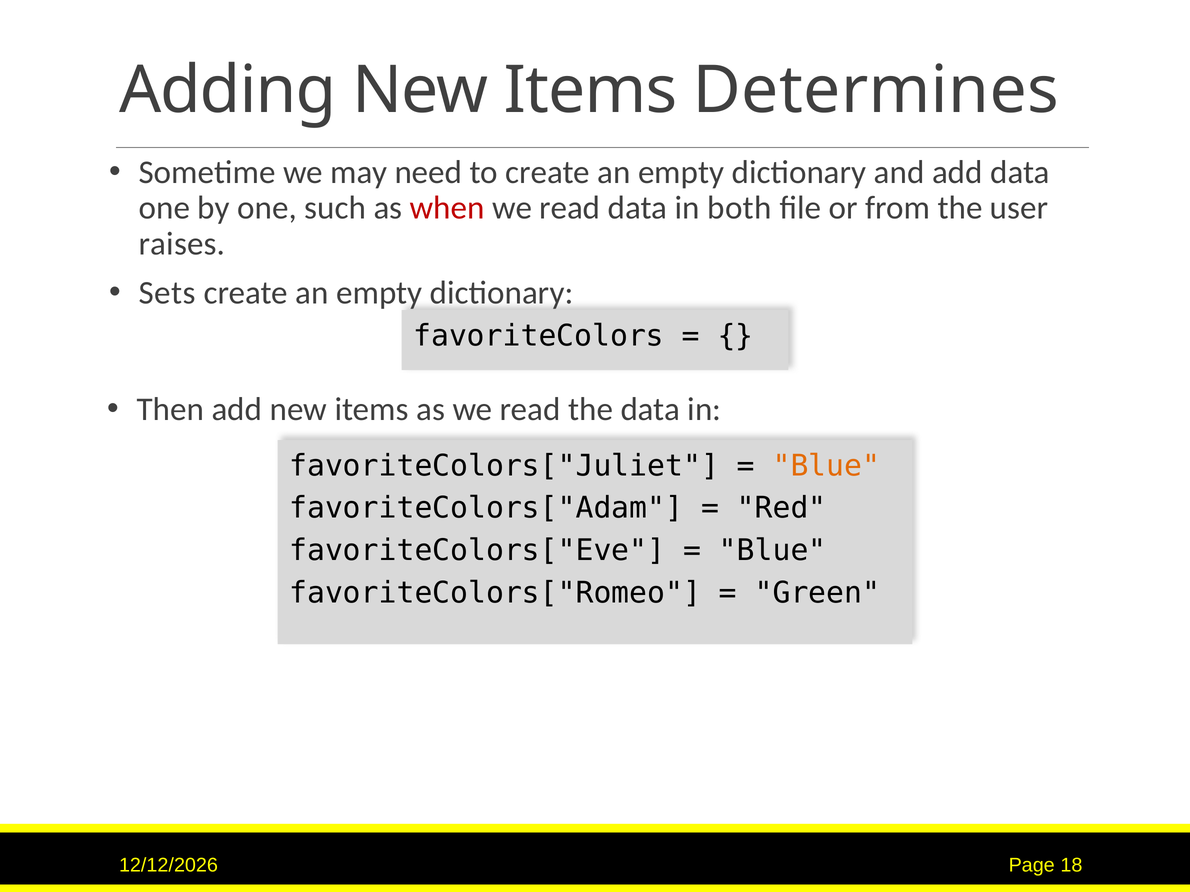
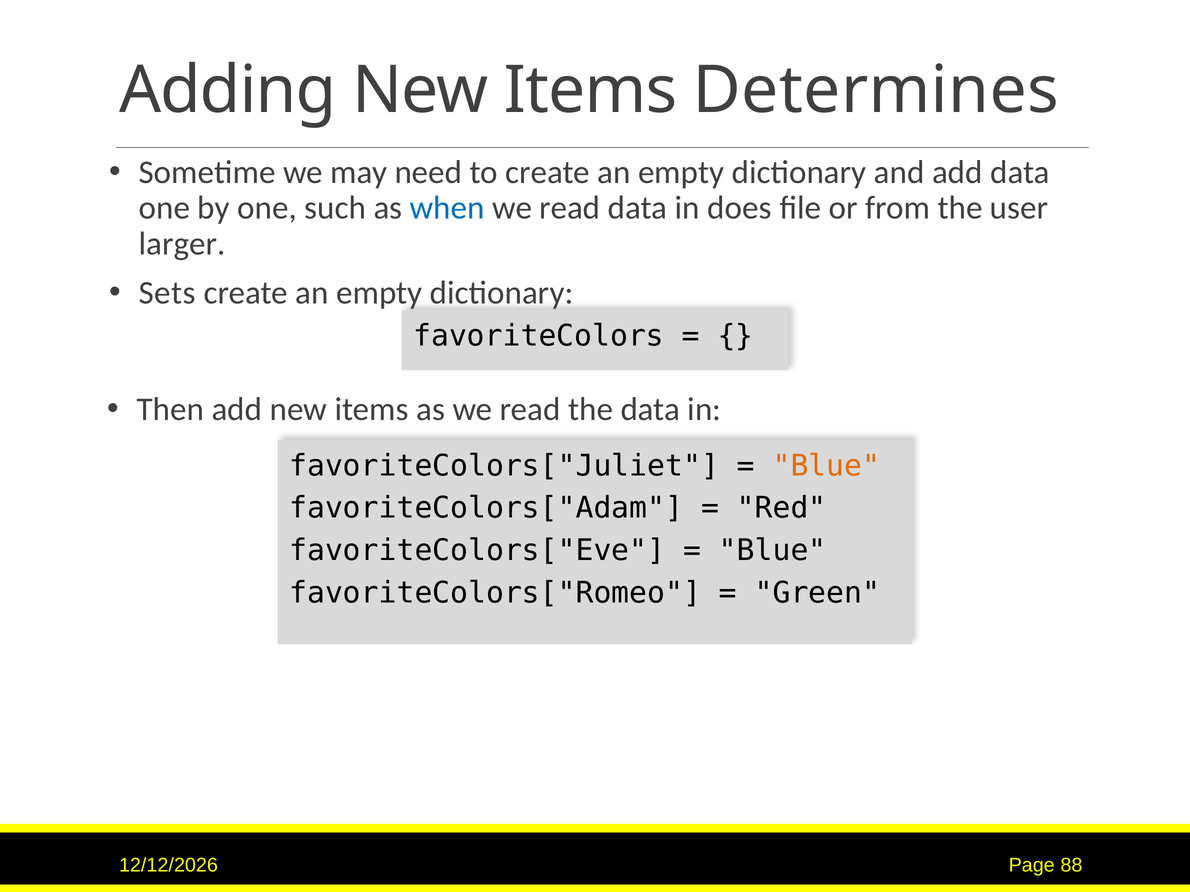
when colour: red -> blue
both: both -> does
raises: raises -> larger
18: 18 -> 88
